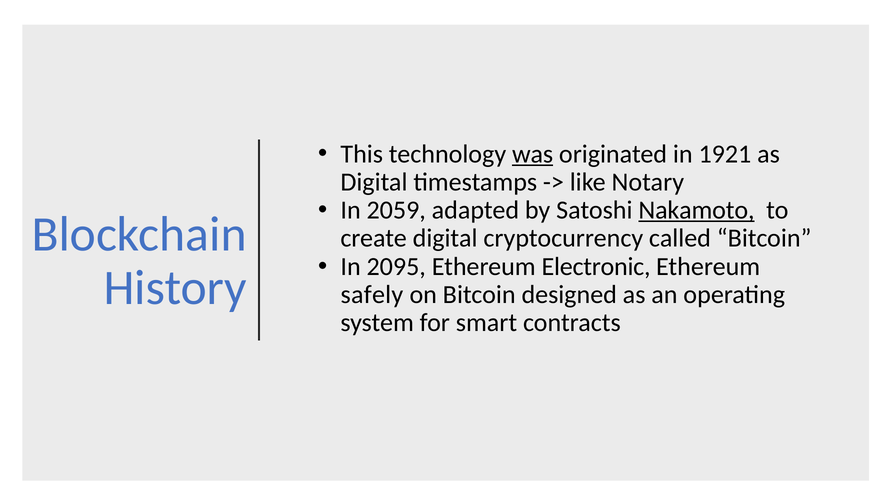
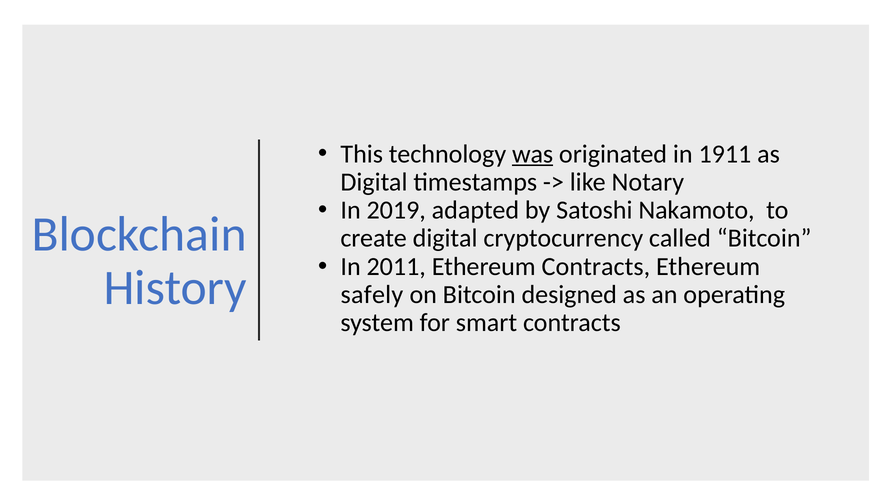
1921: 1921 -> 1911
2059: 2059 -> 2019
Nakamoto underline: present -> none
2095: 2095 -> 2011
Ethereum Electronic: Electronic -> Contracts
